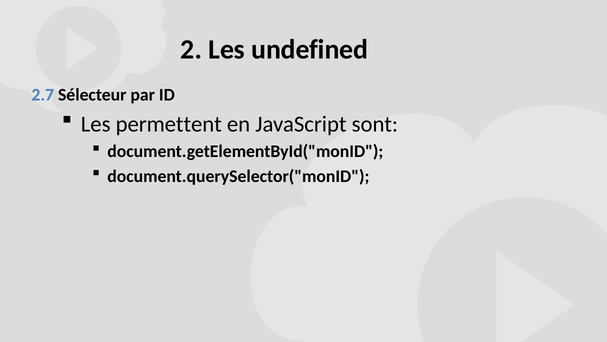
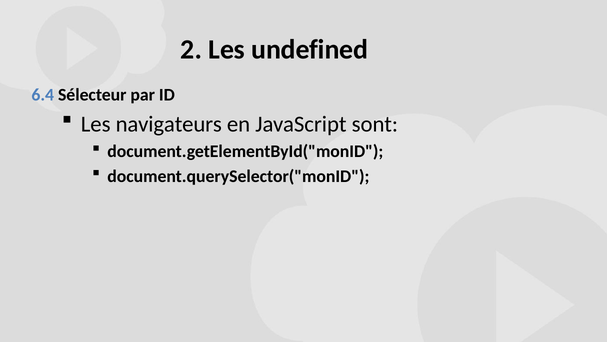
2.7: 2.7 -> 6.4
permettent: permettent -> navigateurs
